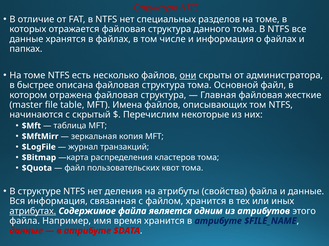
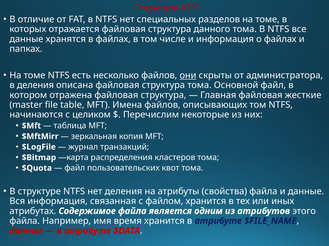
в быстрее: быстрее -> деления
скрытый: скрытый -> целиком
атрибутах underline: present -> none
